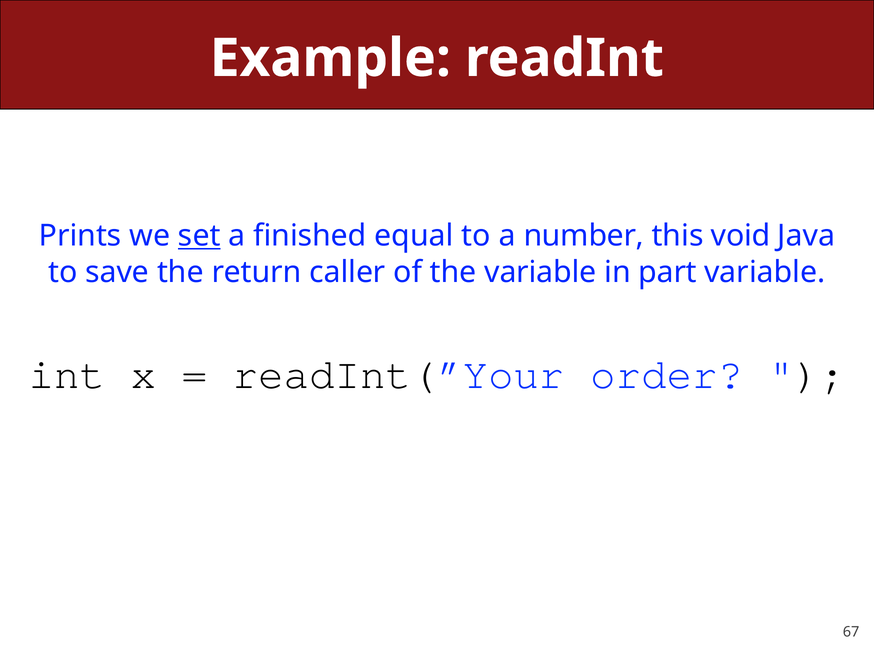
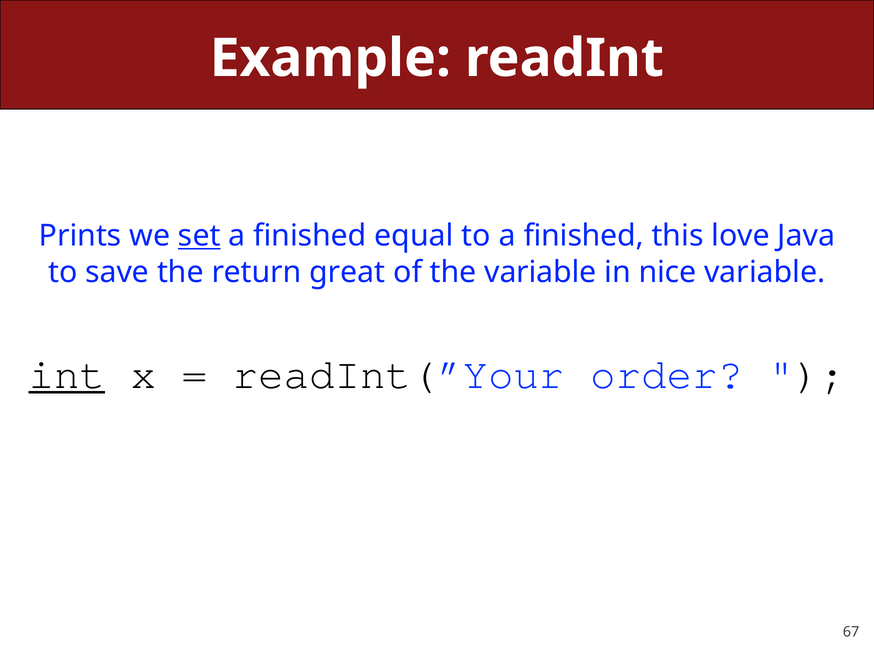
to a number: number -> finished
void: void -> love
caller: caller -> great
part: part -> nice
int underline: none -> present
